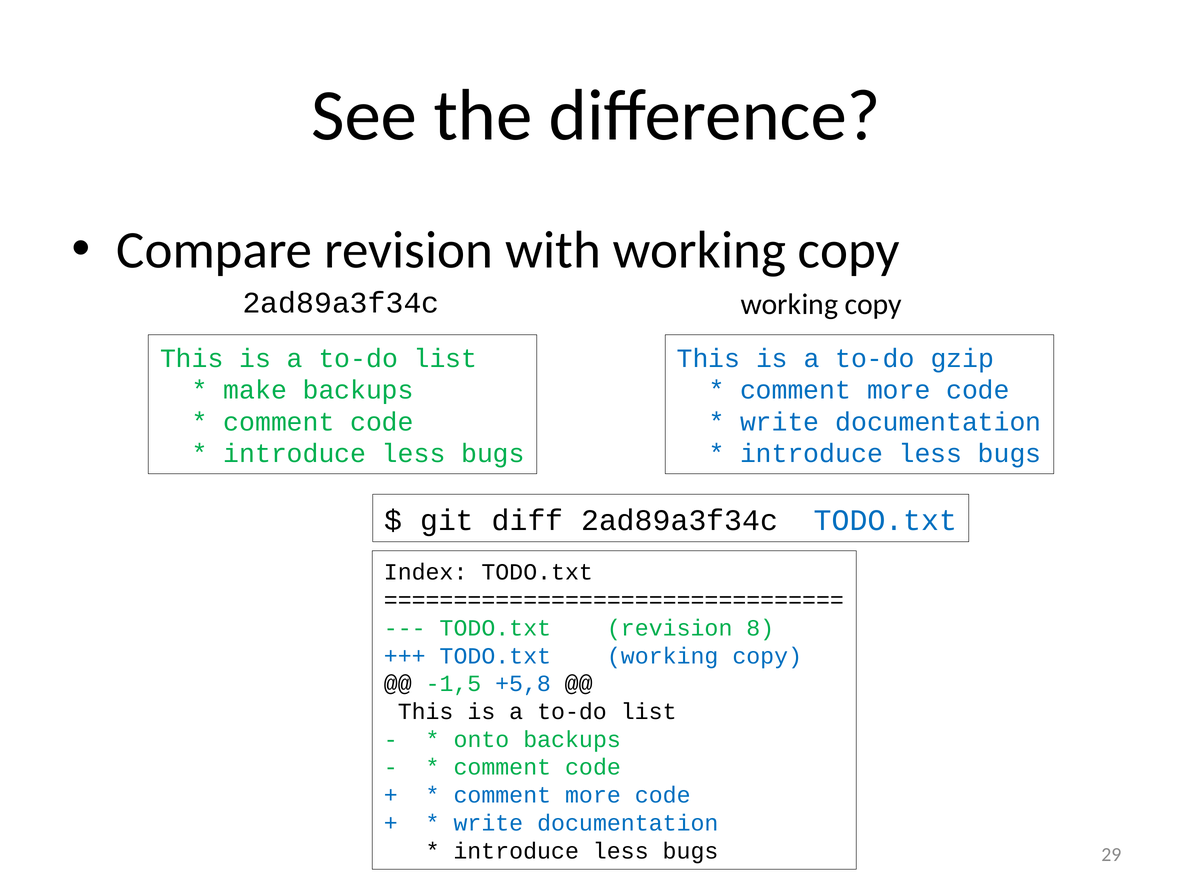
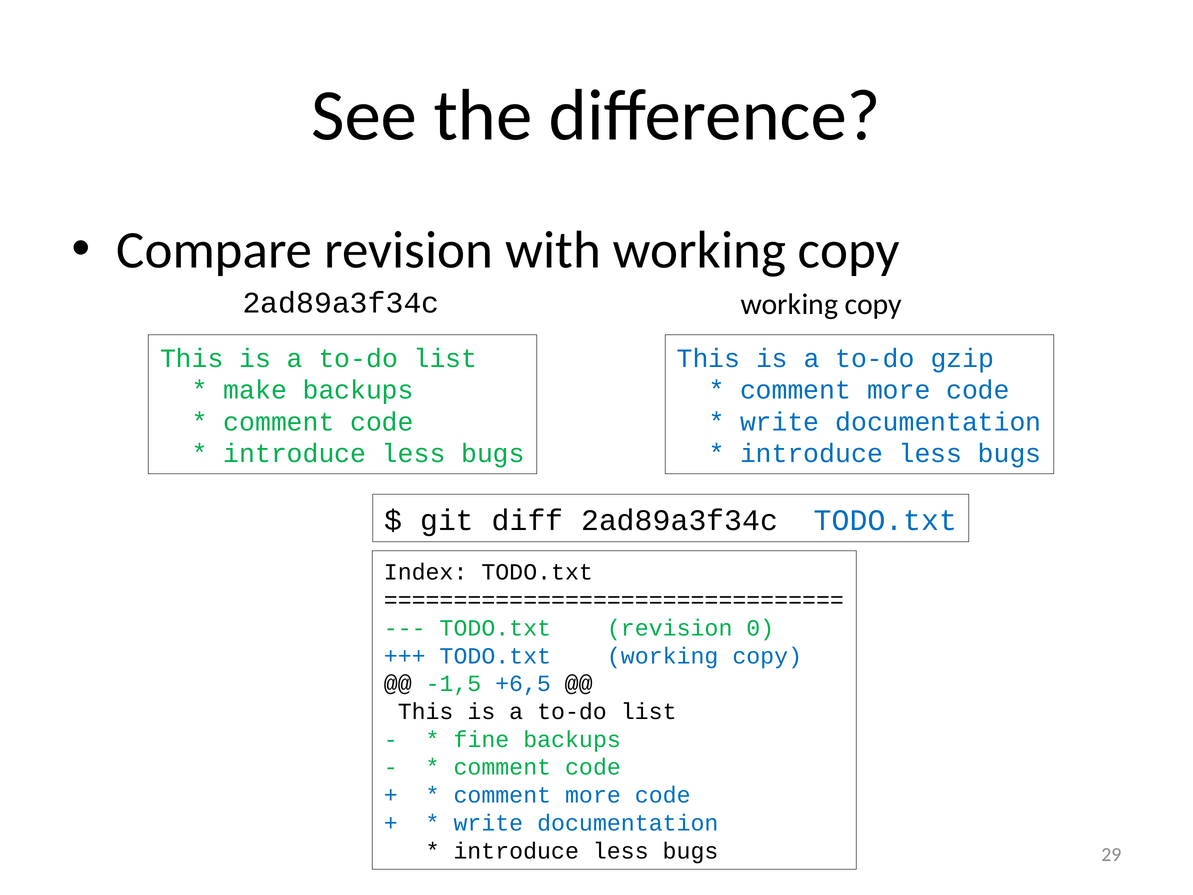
8: 8 -> 0
+5,8: +5,8 -> +6,5
onto: onto -> fine
